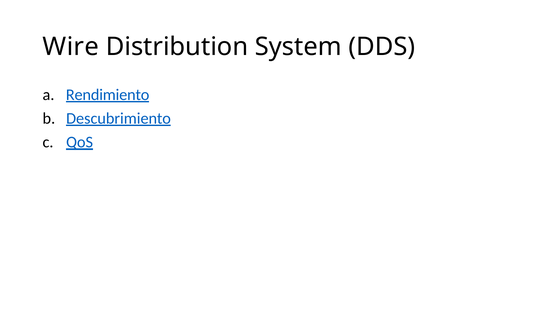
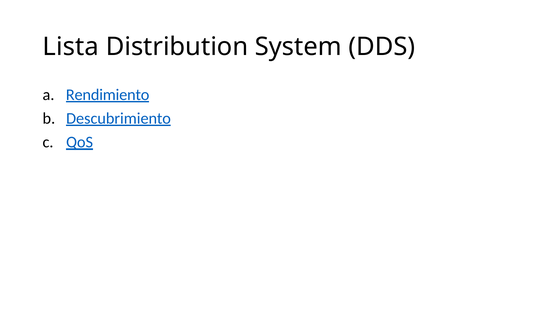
Wire: Wire -> Lista
